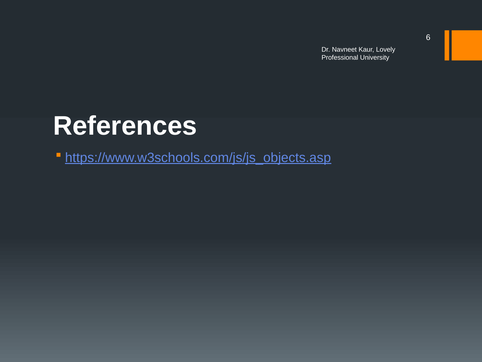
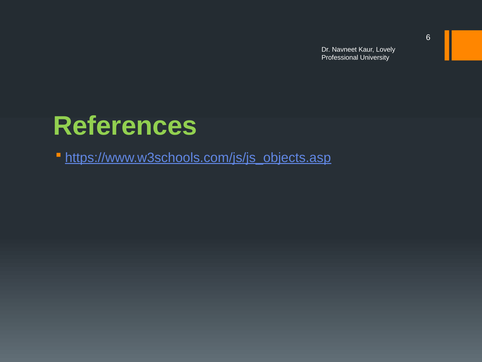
References colour: white -> light green
